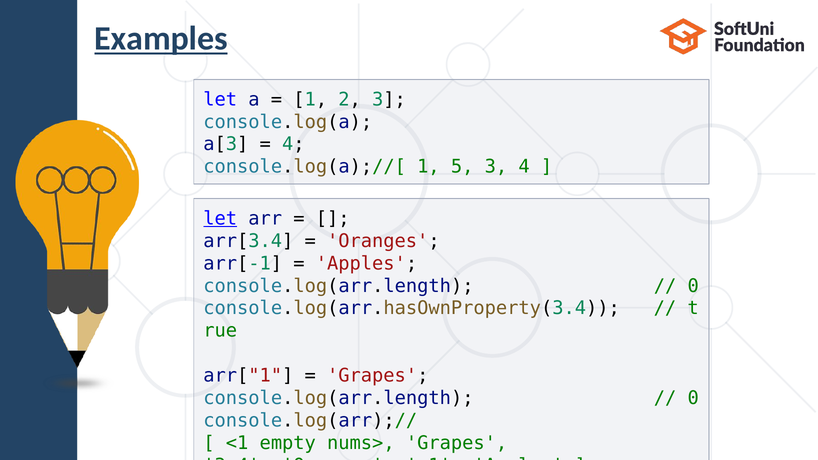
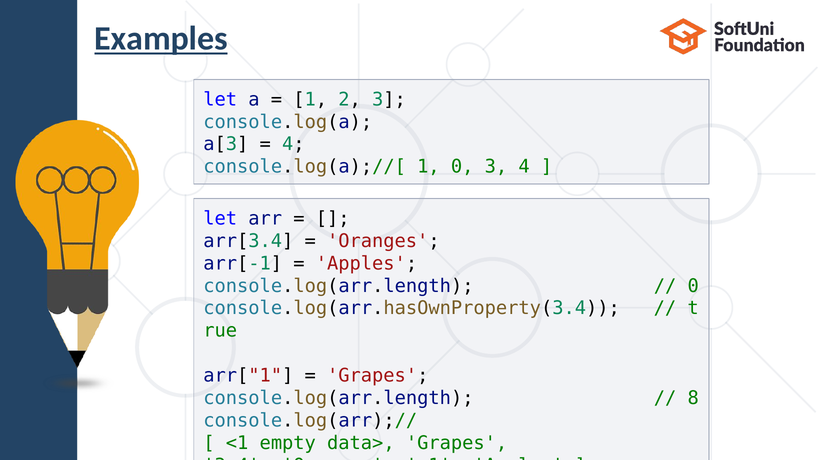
1 5: 5 -> 0
let at (220, 218) underline: present -> none
0 at (693, 398): 0 -> 8
nums>: nums> -> data>
